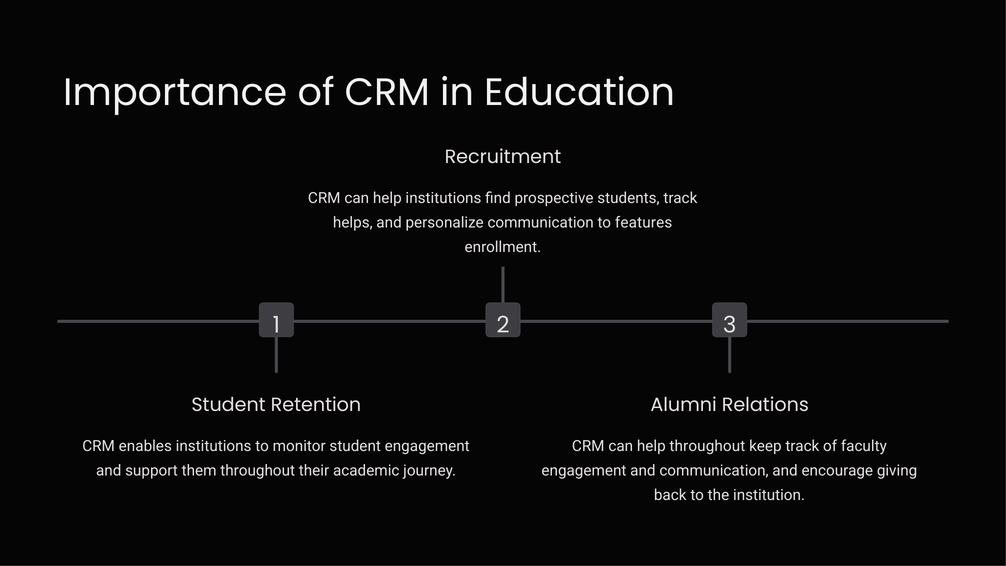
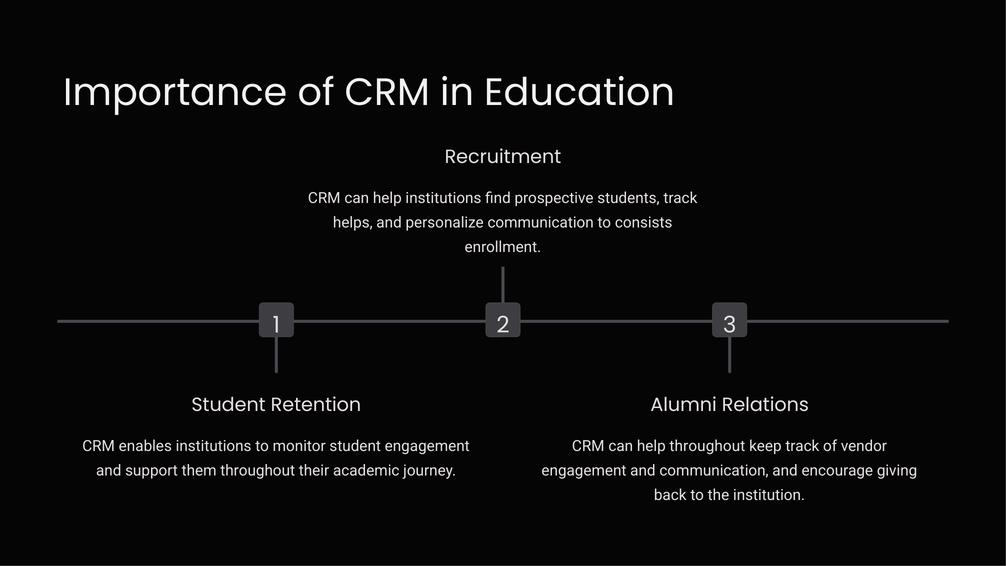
features: features -> consists
faculty: faculty -> vendor
